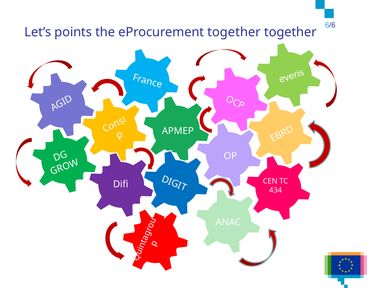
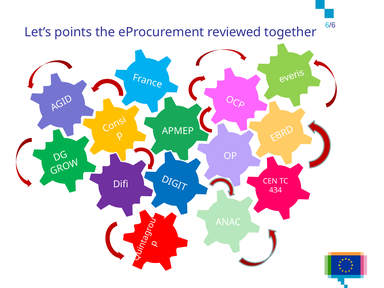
eProcurement together: together -> reviewed
